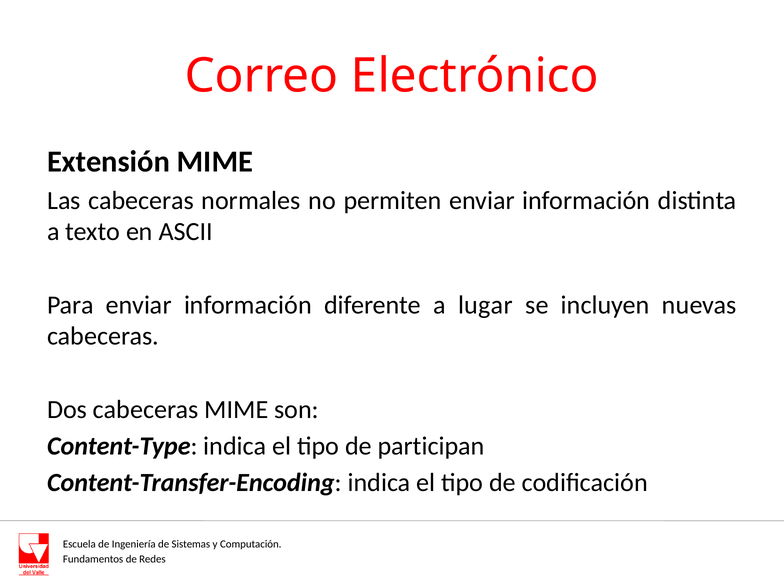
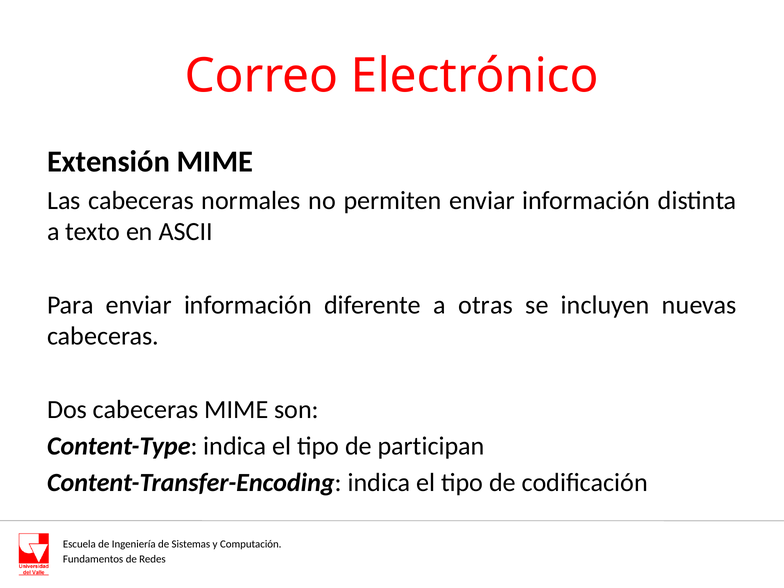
lugar: lugar -> otras
